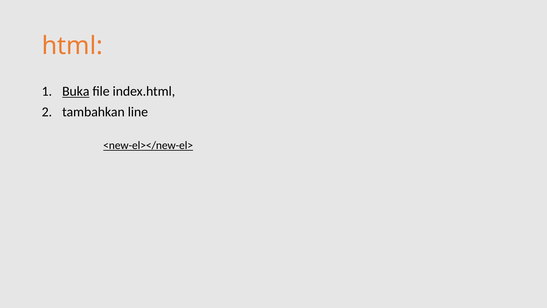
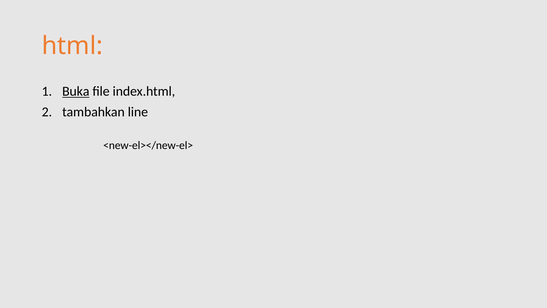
<new-el></new-el> underline: present -> none
